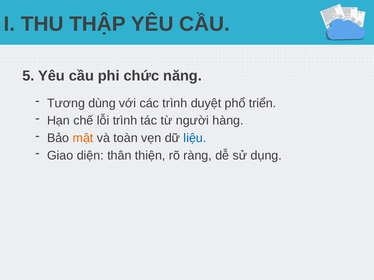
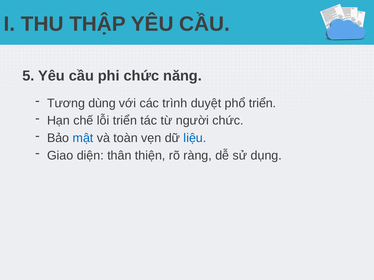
lỗi trình: trình -> triển
người hàng: hàng -> chức
mật colour: orange -> blue
